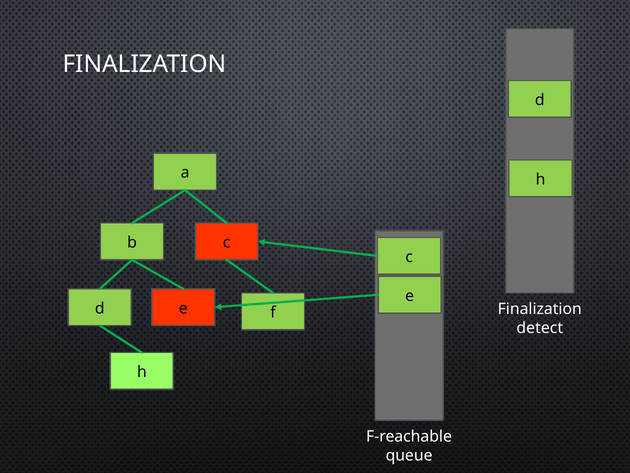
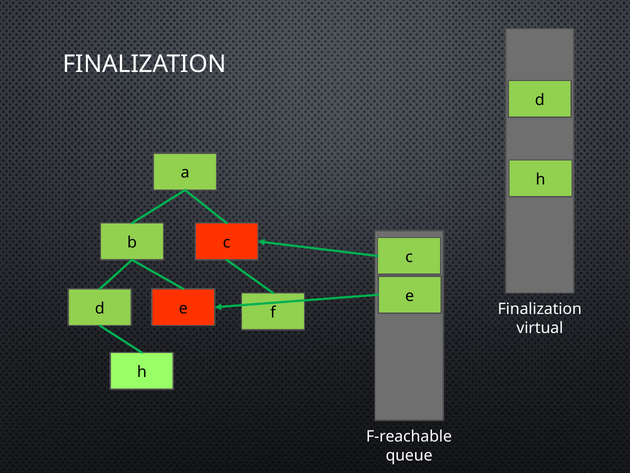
detect: detect -> virtual
